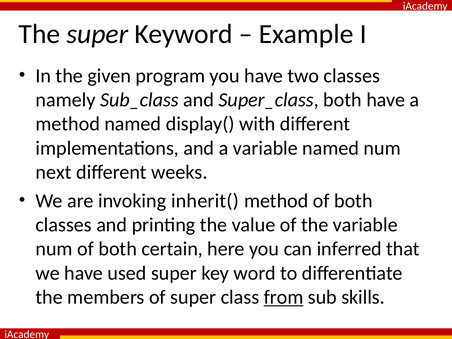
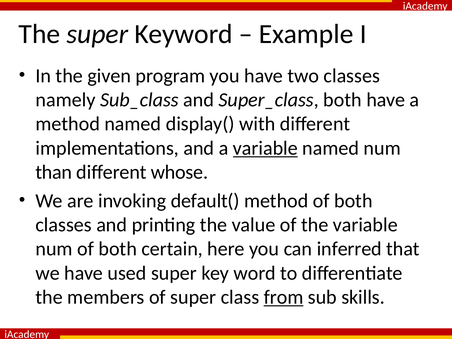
variable at (265, 148) underline: none -> present
next: next -> than
weeks: weeks -> whose
inherit(: inherit( -> default(
